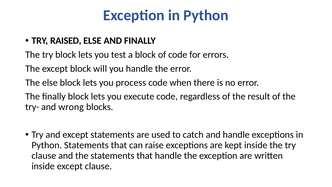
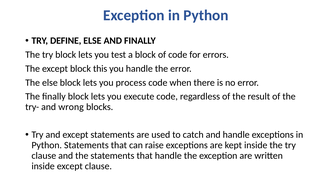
RAISED: RAISED -> DEFINE
will: will -> this
